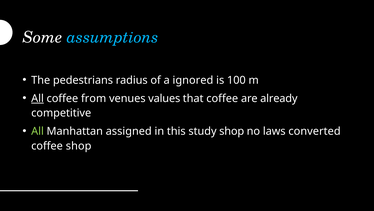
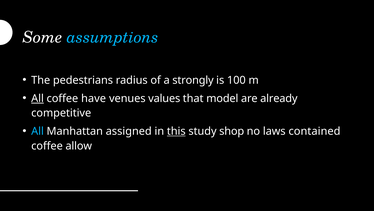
ignored: ignored -> strongly
from: from -> have
that coffee: coffee -> model
All at (38, 131) colour: light green -> light blue
this underline: none -> present
converted: converted -> contained
coffee shop: shop -> allow
